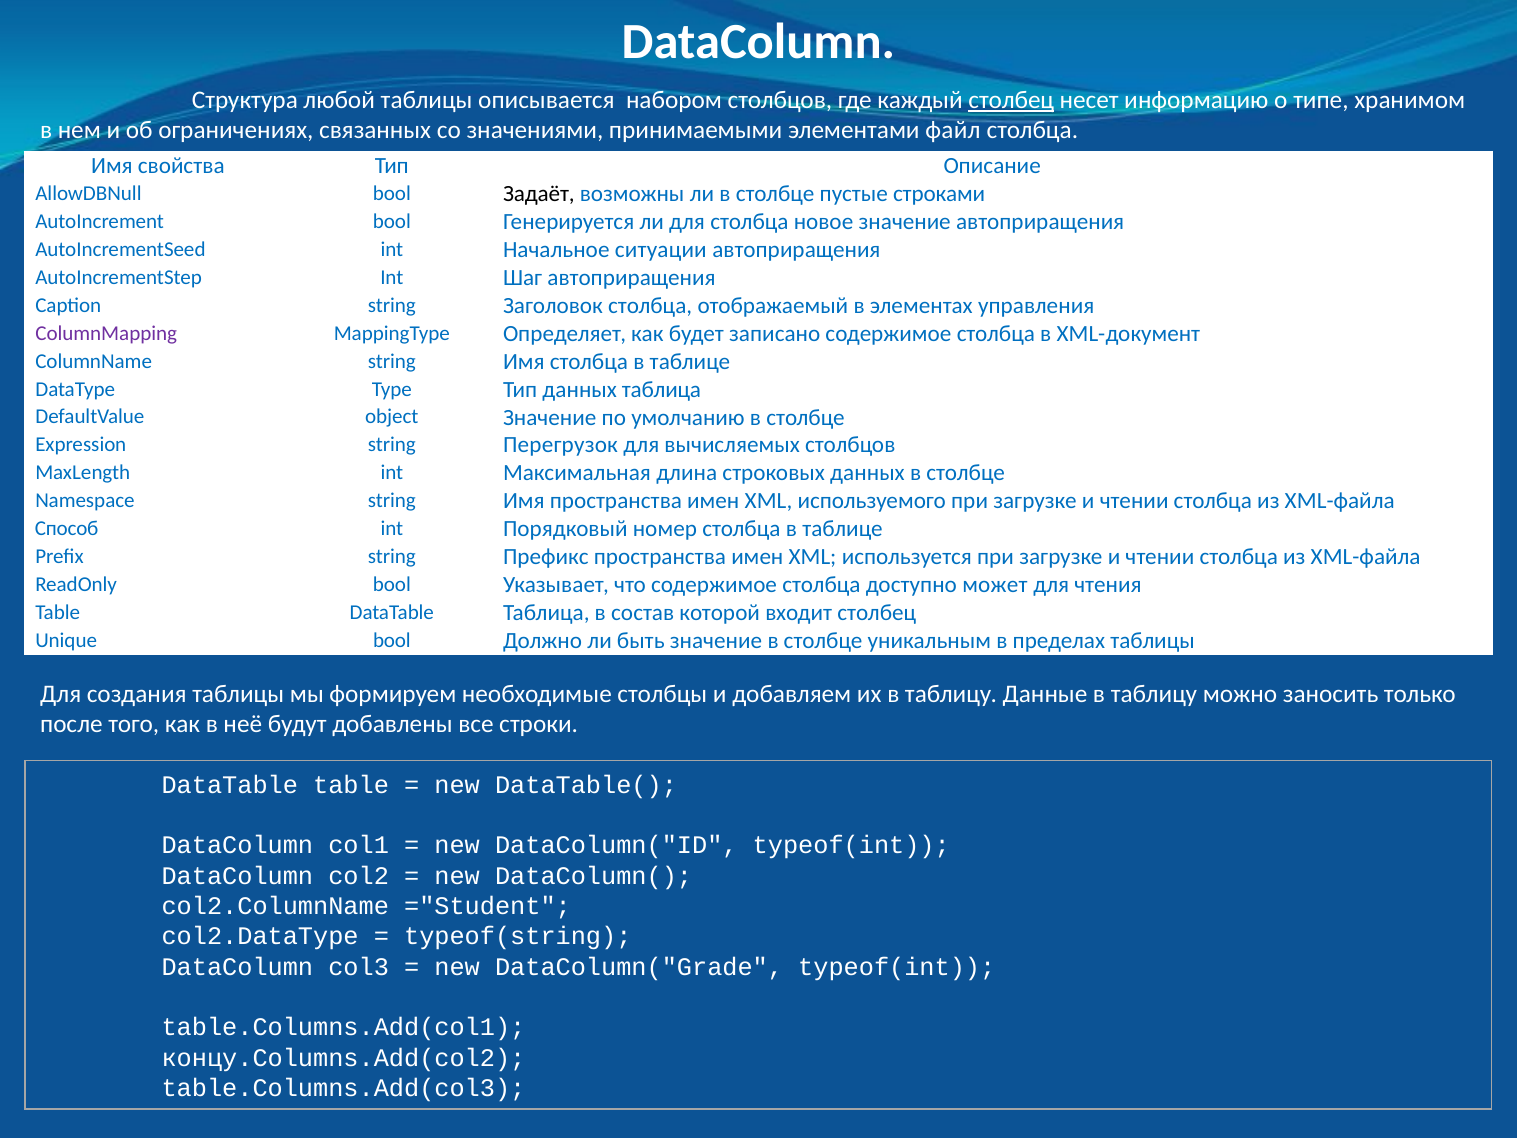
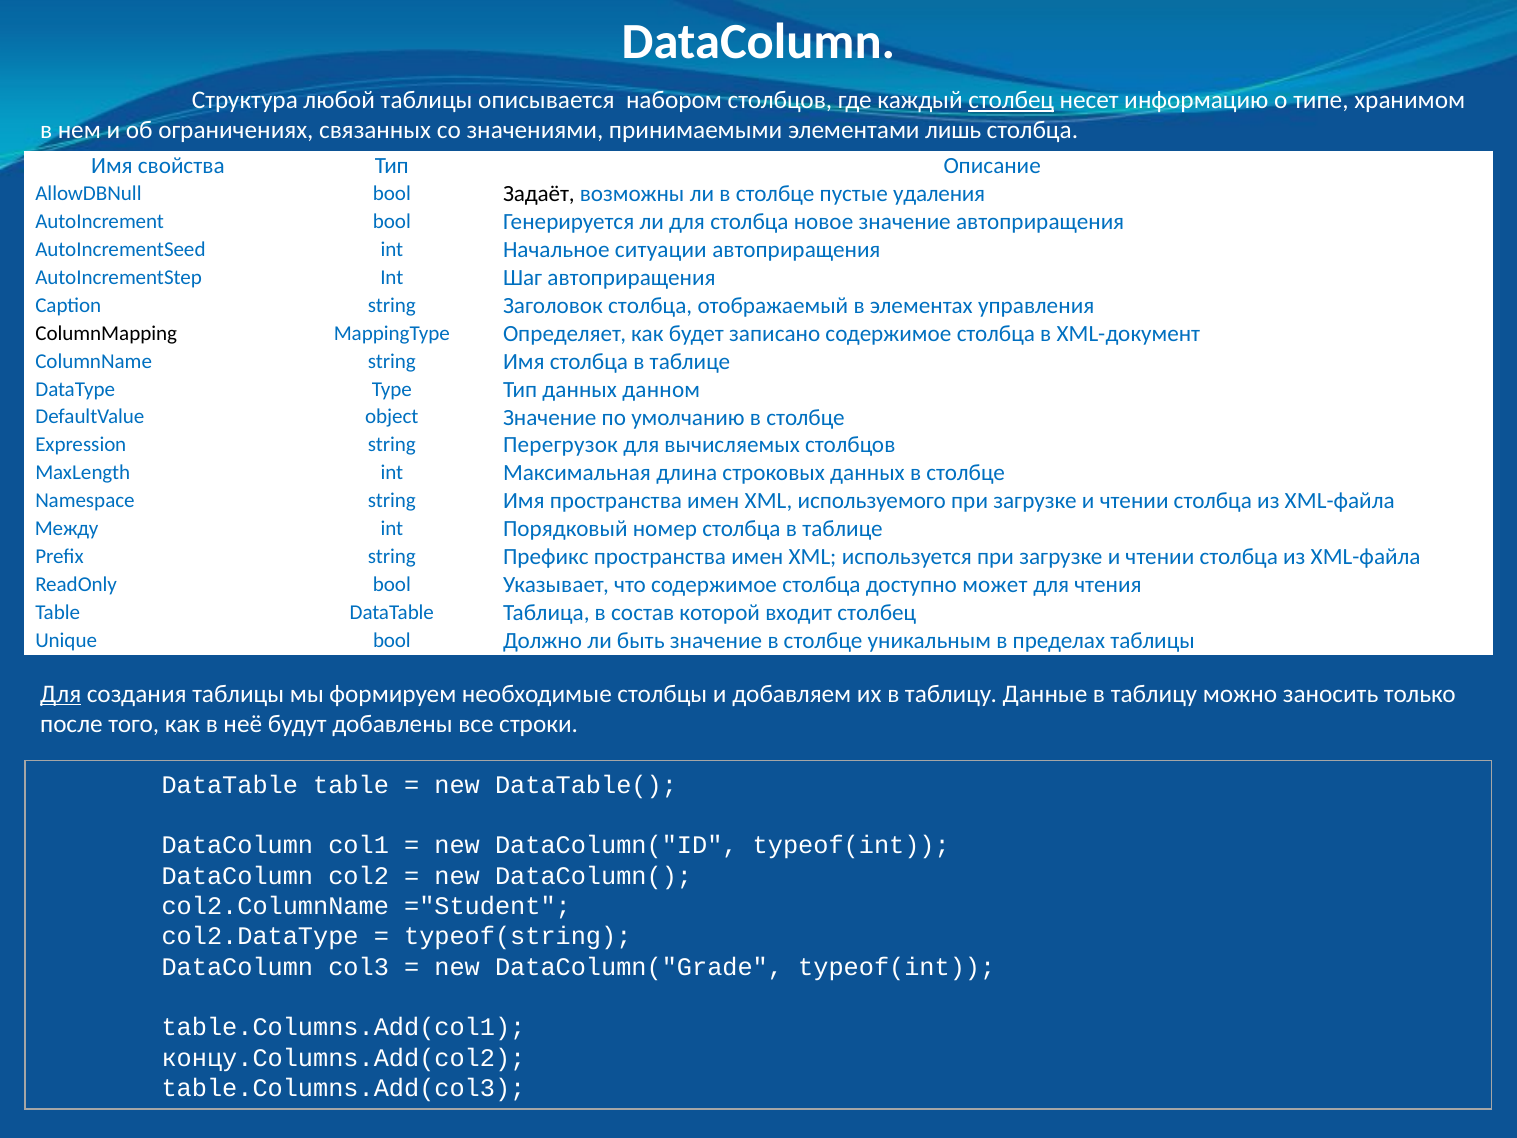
файл: файл -> лишь
строками: строками -> удаления
ColumnMapping colour: purple -> black
данных таблица: таблица -> данном
Способ: Способ -> Между
Для at (61, 694) underline: none -> present
